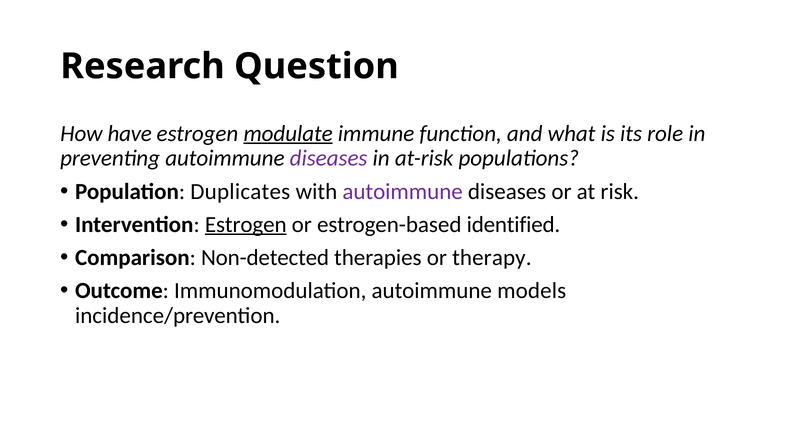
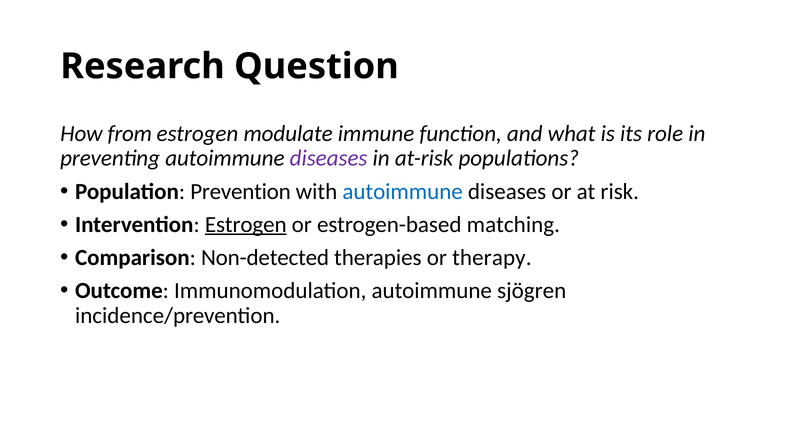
have: have -> from
modulate underline: present -> none
Duplicates: Duplicates -> Prevention
autoimmune at (403, 192) colour: purple -> blue
identified: identified -> matching
models: models -> sjögren
